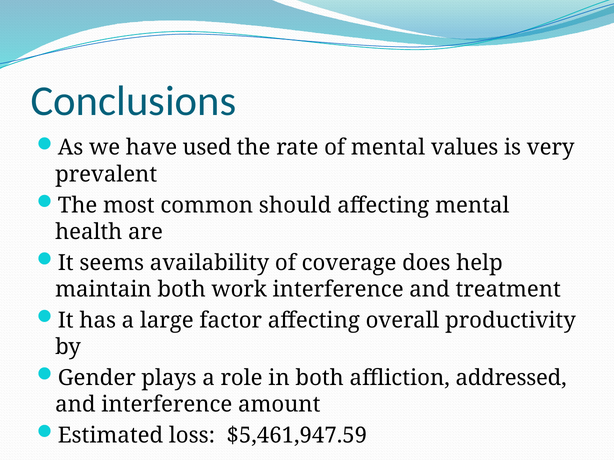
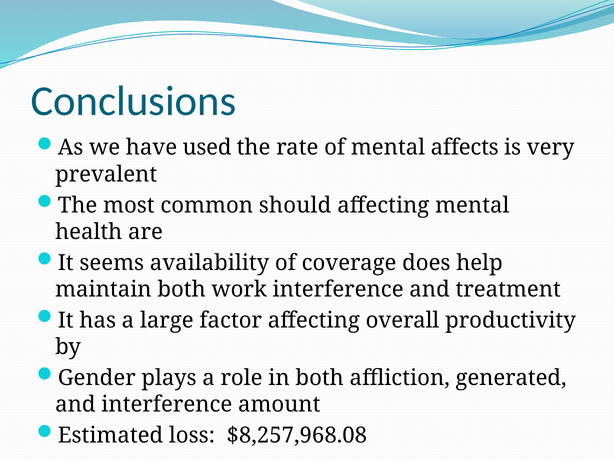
values: values -> affects
addressed: addressed -> generated
$5,461,947.59: $5,461,947.59 -> $8,257,968.08
